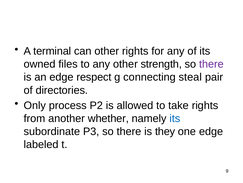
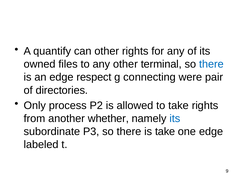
terminal: terminal -> quantify
strength: strength -> terminal
there at (211, 64) colour: purple -> blue
steal: steal -> were
is they: they -> take
